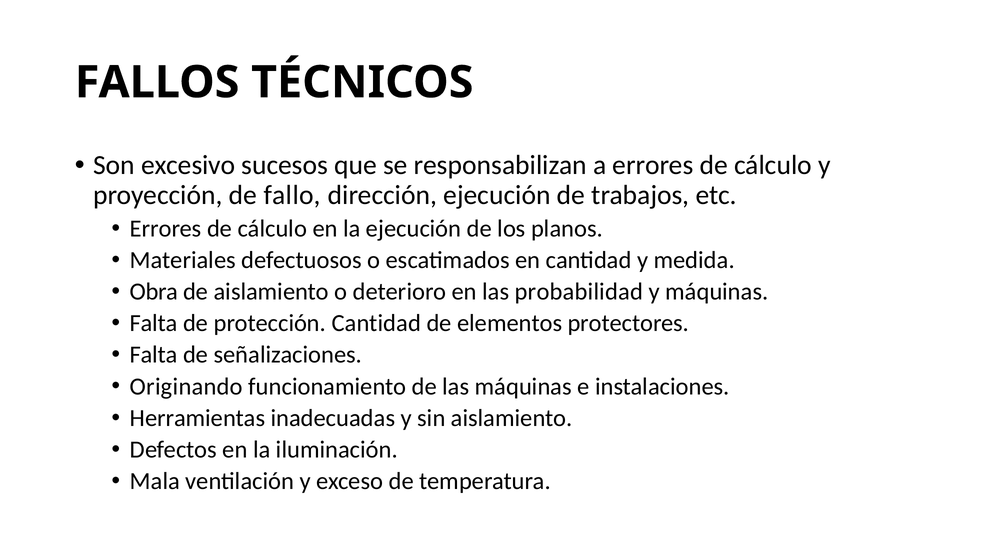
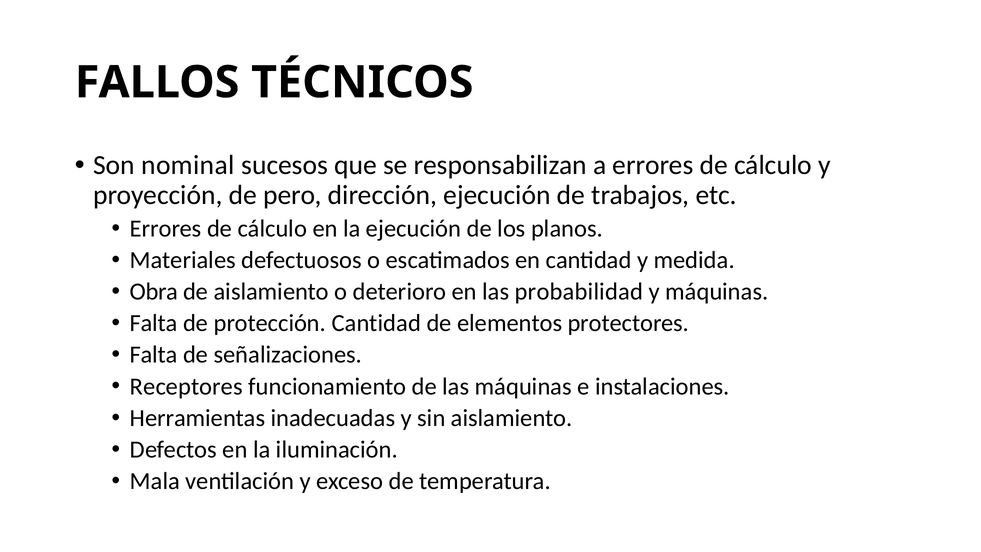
excesivo: excesivo -> nominal
fallo: fallo -> pero
Originando: Originando -> Receptores
